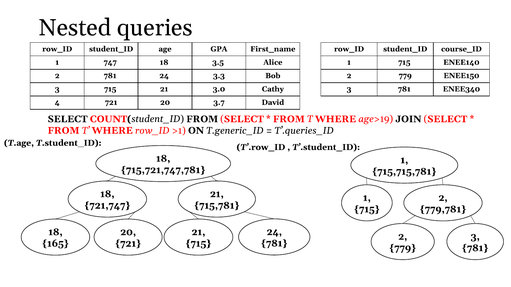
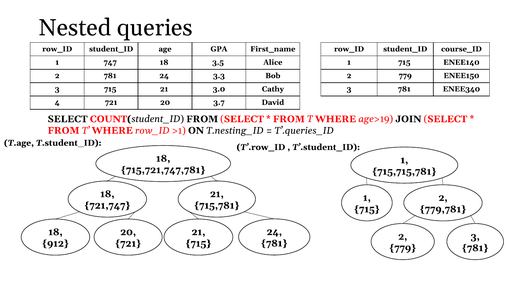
T.generic_ID: T.generic_ID -> T.nesting_ID
165: 165 -> 912
